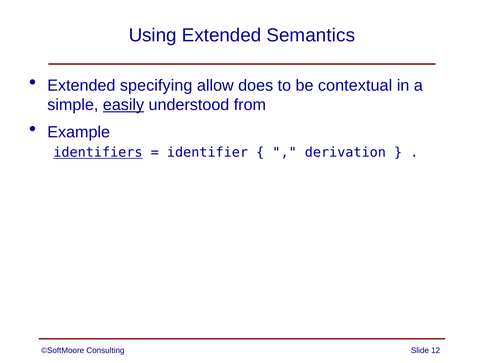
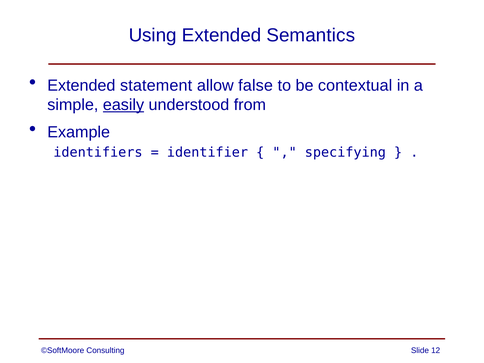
specifying: specifying -> statement
does: does -> false
identifiers underline: present -> none
derivation: derivation -> specifying
